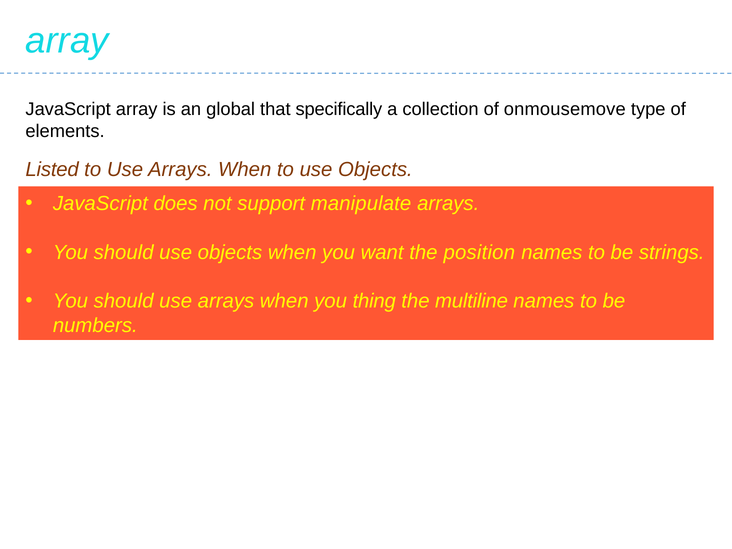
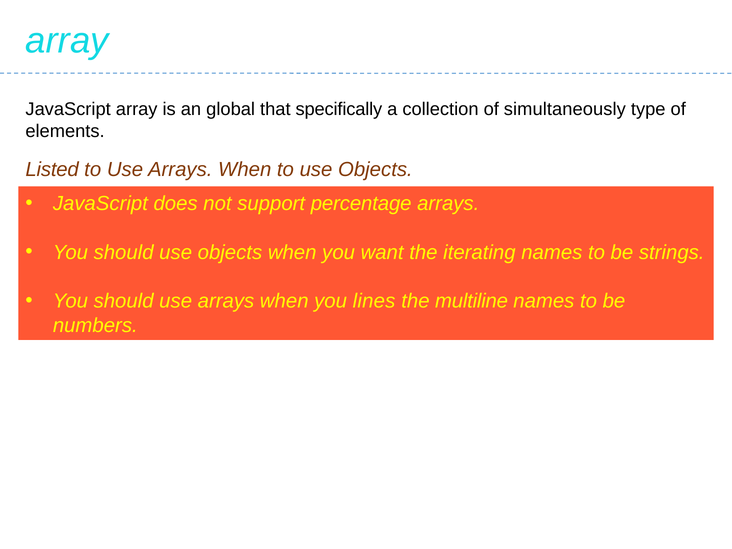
onmousemove: onmousemove -> simultaneously
manipulate: manipulate -> percentage
position: position -> iterating
thing: thing -> lines
